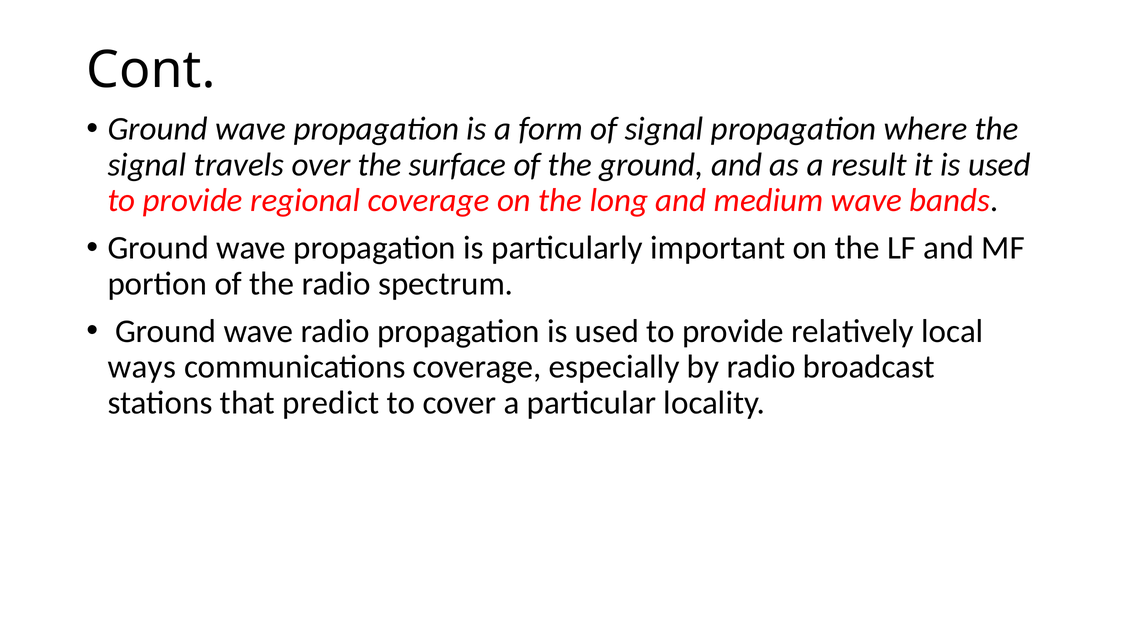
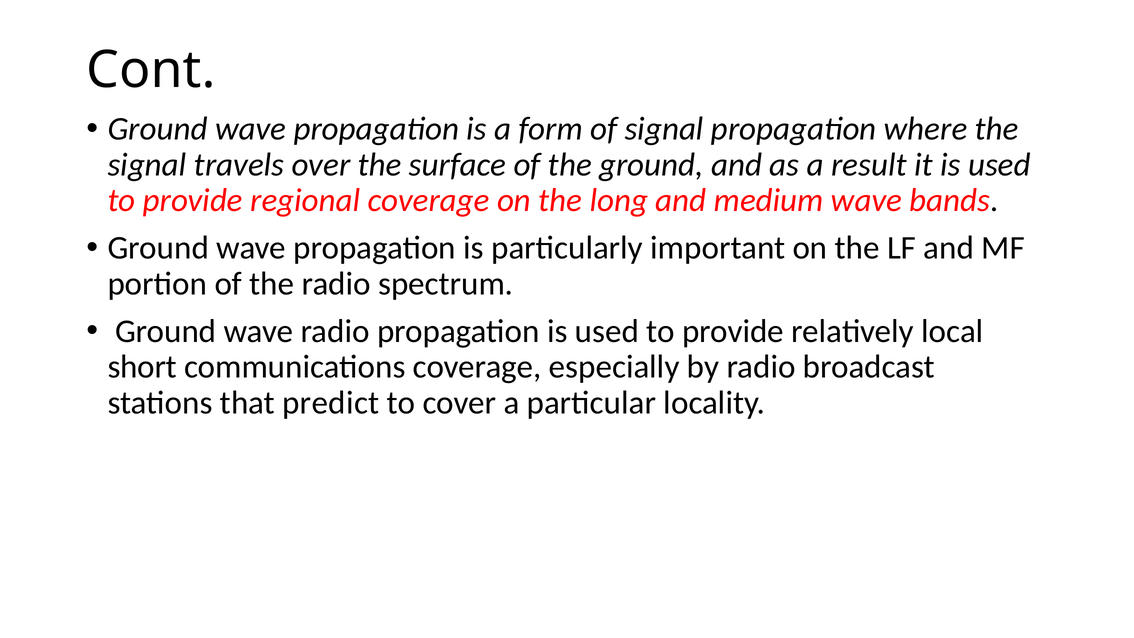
ways: ways -> short
